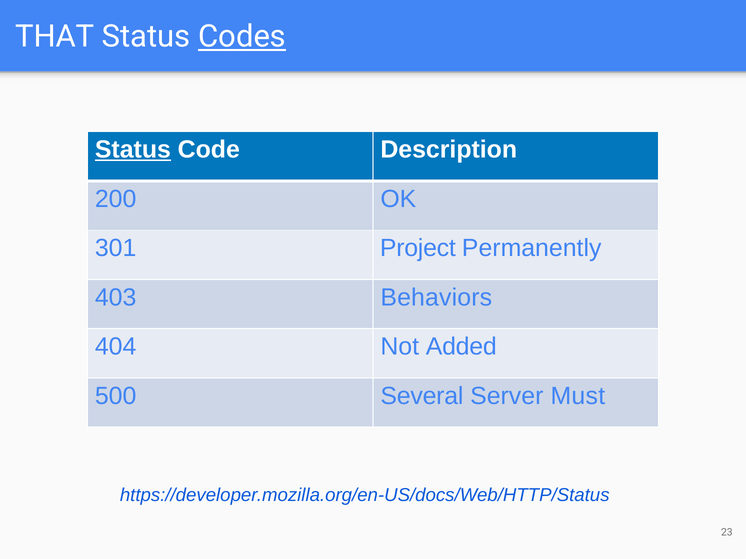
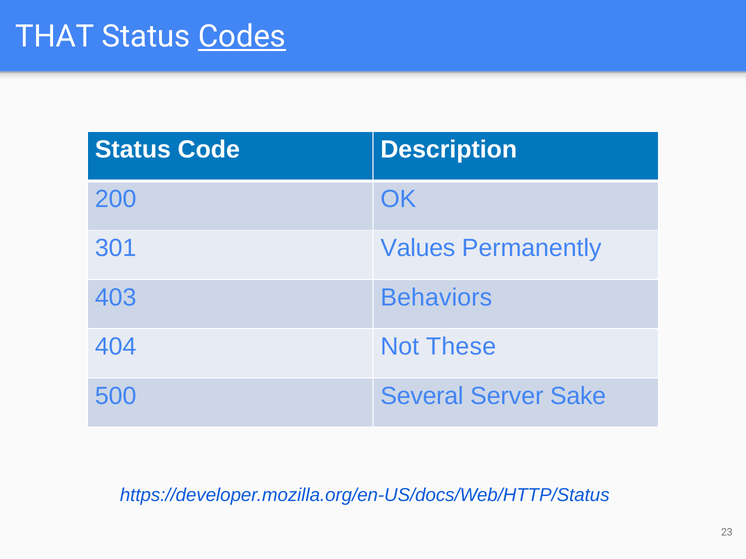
Status at (133, 150) underline: present -> none
Project: Project -> Values
Added: Added -> These
Must: Must -> Sake
